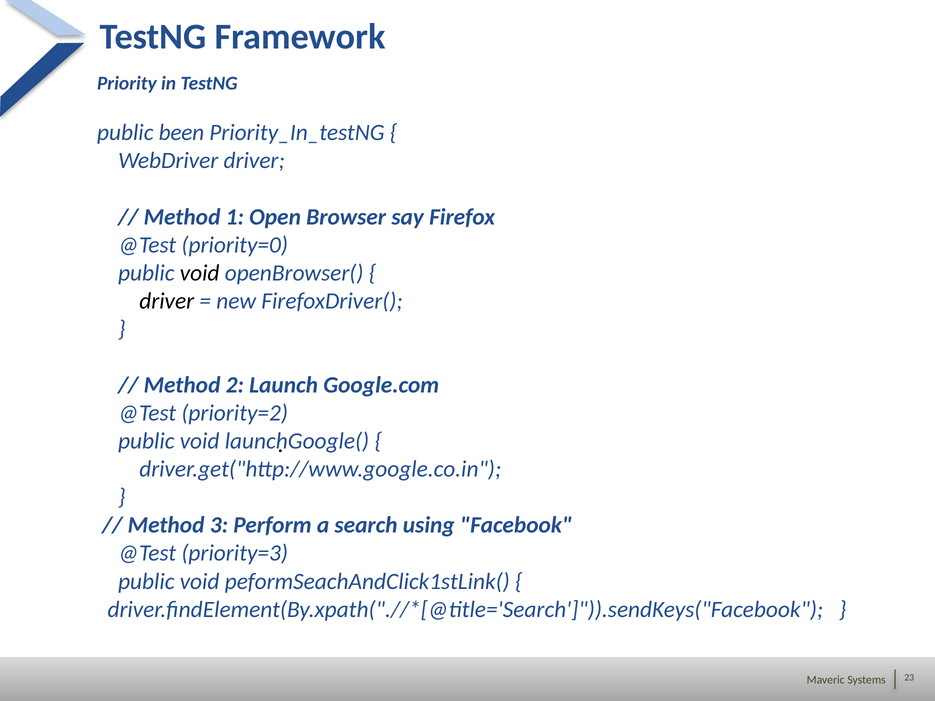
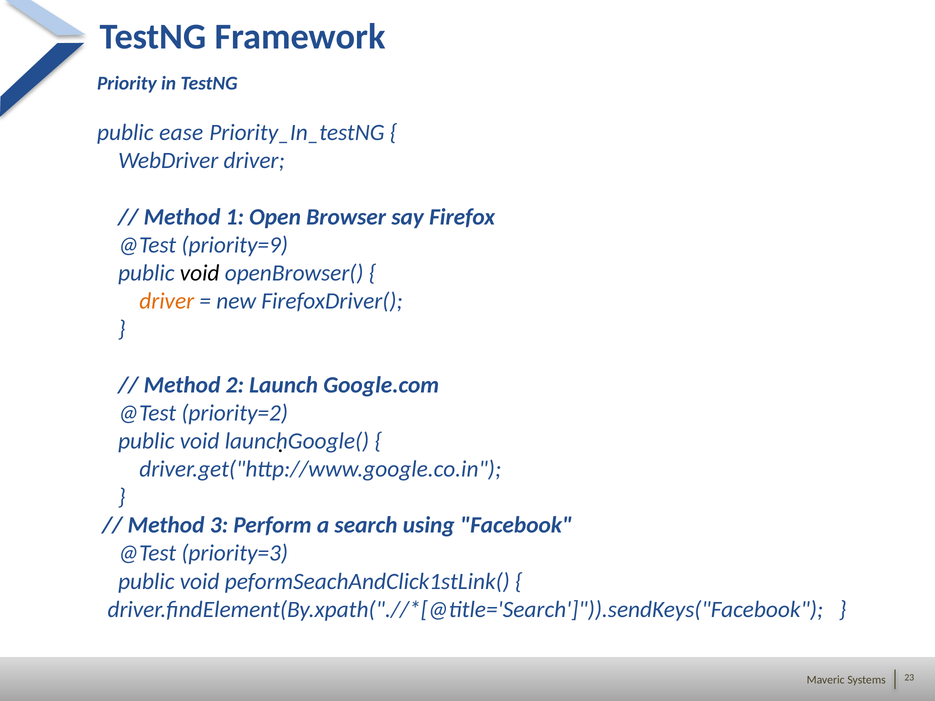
been: been -> ease
priority=0: priority=0 -> priority=9
driver at (167, 301) colour: black -> orange
